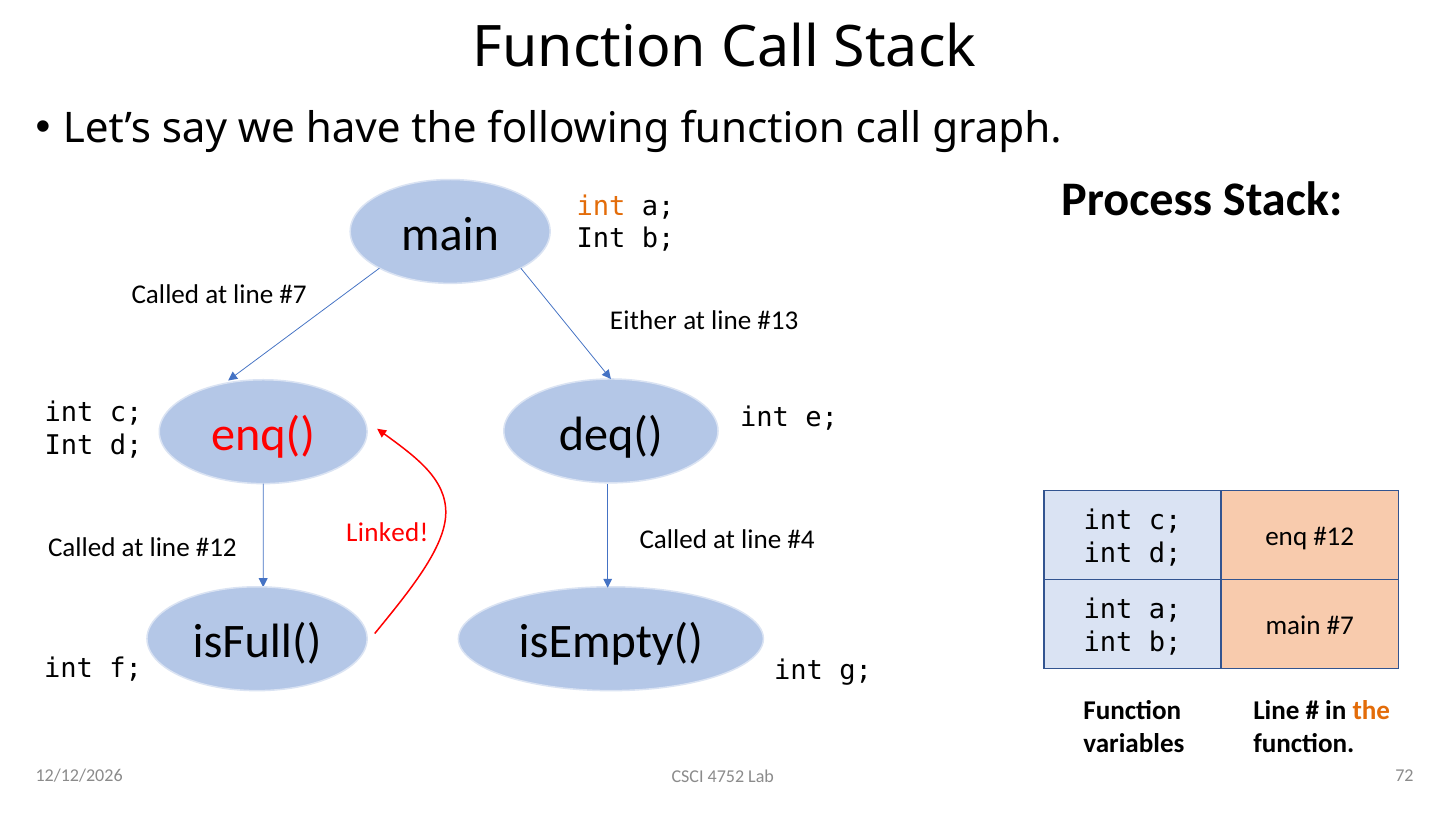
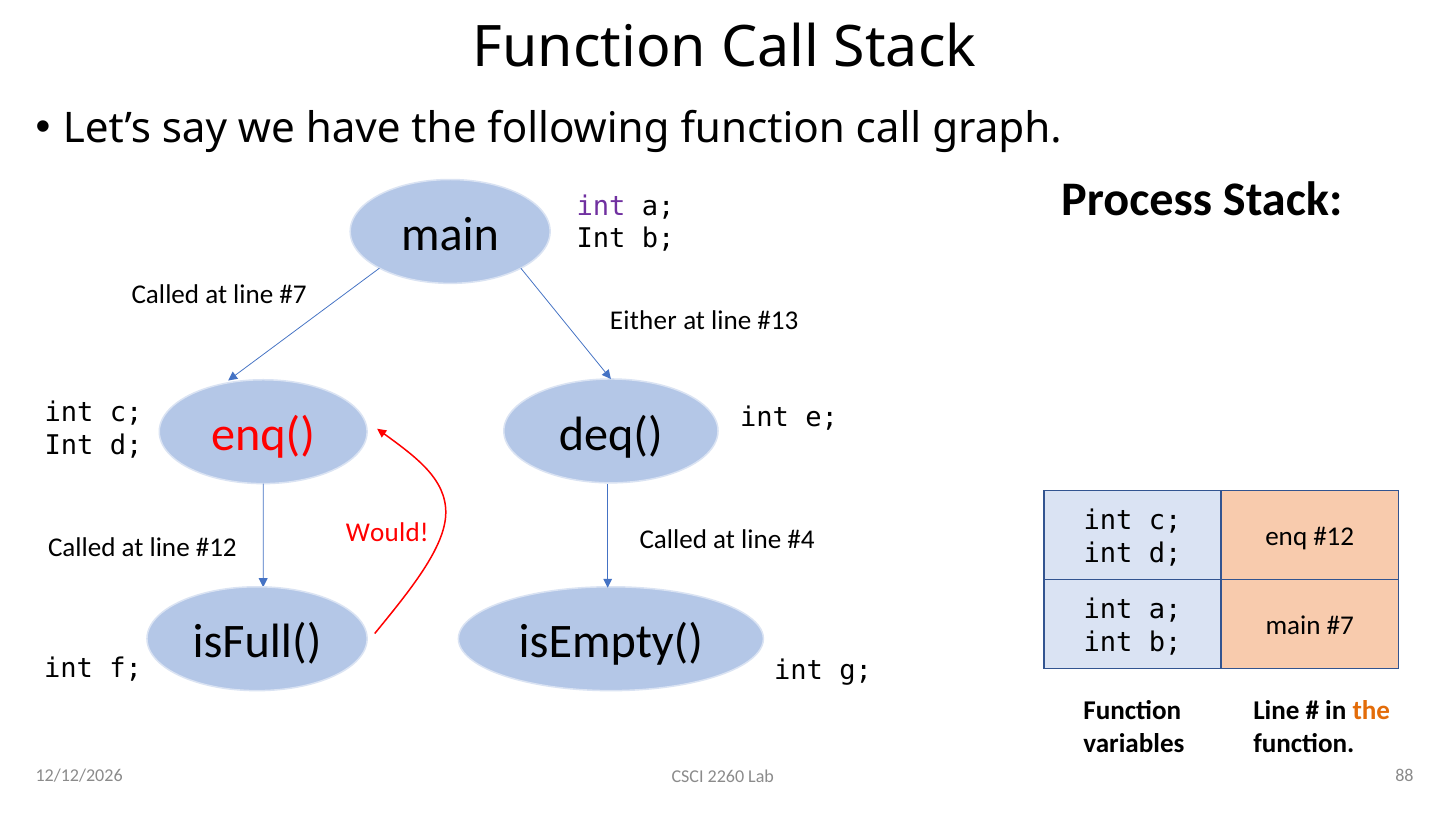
int at (601, 206) colour: orange -> purple
Linked: Linked -> Would
4752: 4752 -> 2260
72: 72 -> 88
